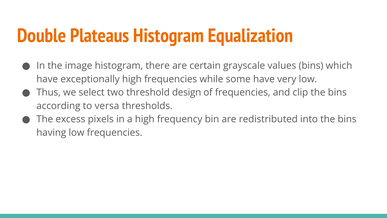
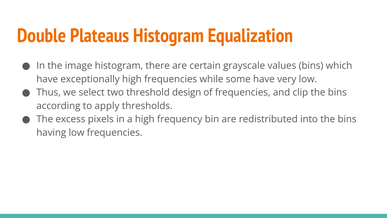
versa: versa -> apply
